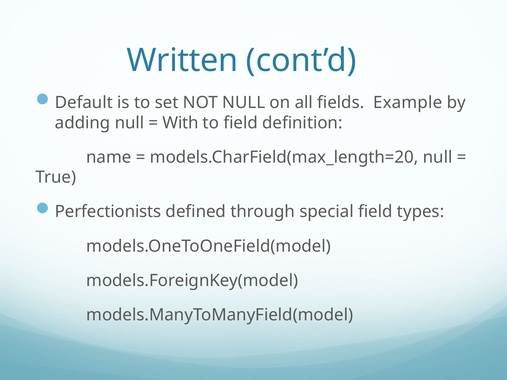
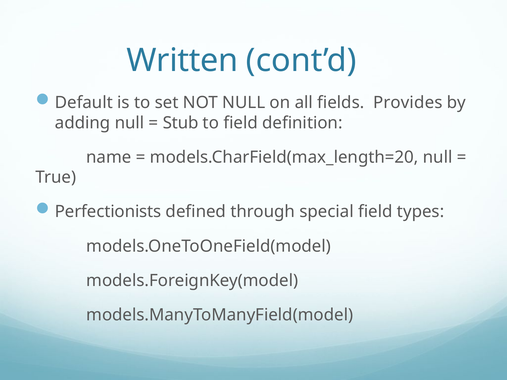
Example: Example -> Provides
With: With -> Stub
